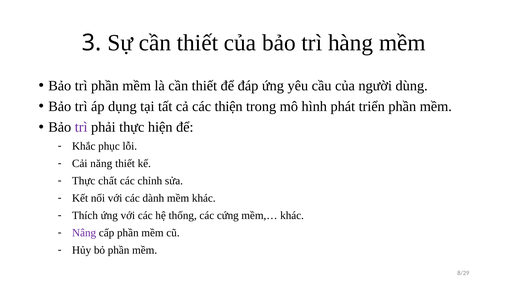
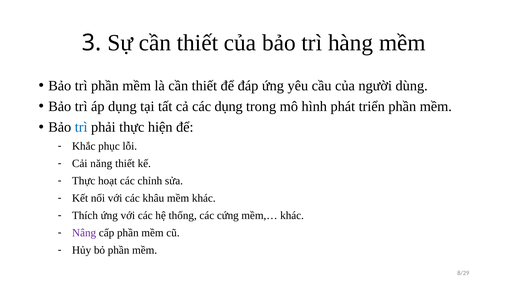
các thiện: thiện -> dụng
trì at (81, 127) colour: purple -> blue
chất: chất -> hoạt
dành: dành -> khâu
